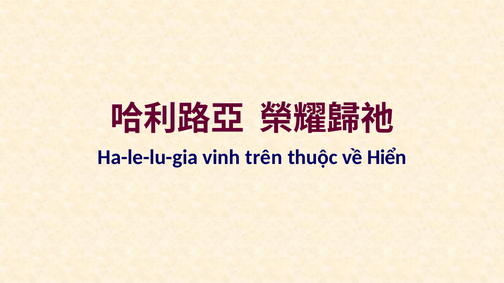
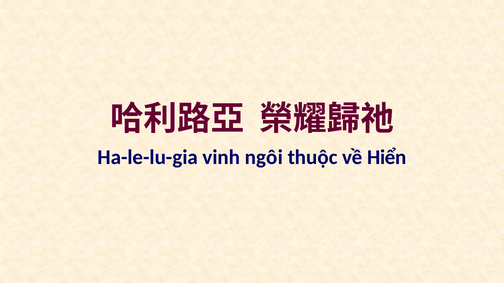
trên: trên -> ngôi
